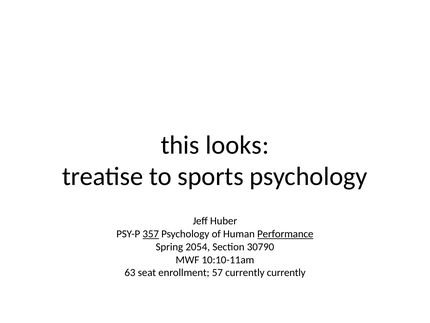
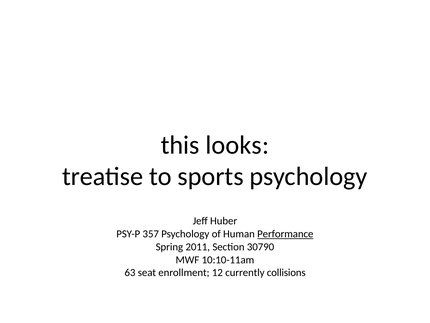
357 underline: present -> none
2054: 2054 -> 2011
57: 57 -> 12
currently currently: currently -> collisions
